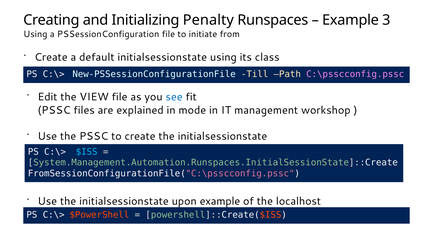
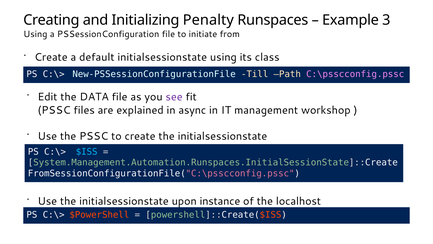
VIEW: VIEW -> DATA
see colour: blue -> purple
mode: mode -> async
upon example: example -> instance
